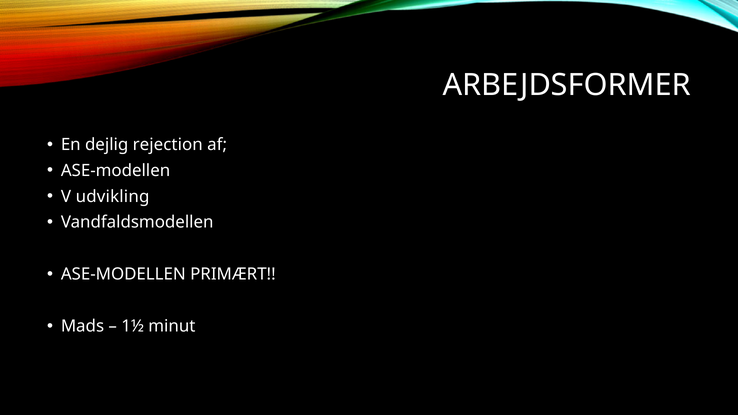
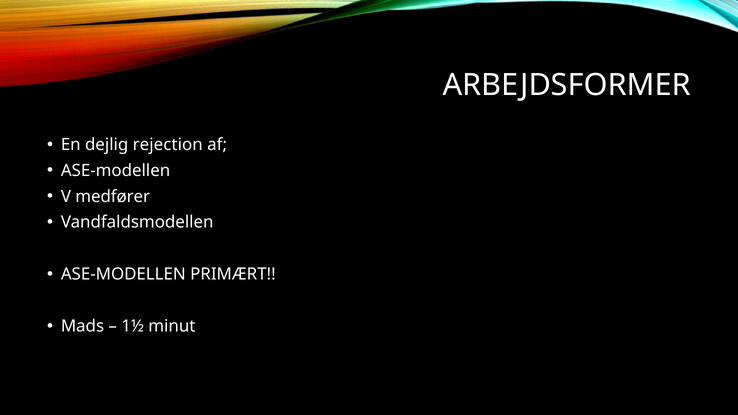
udvikling: udvikling -> medfører
